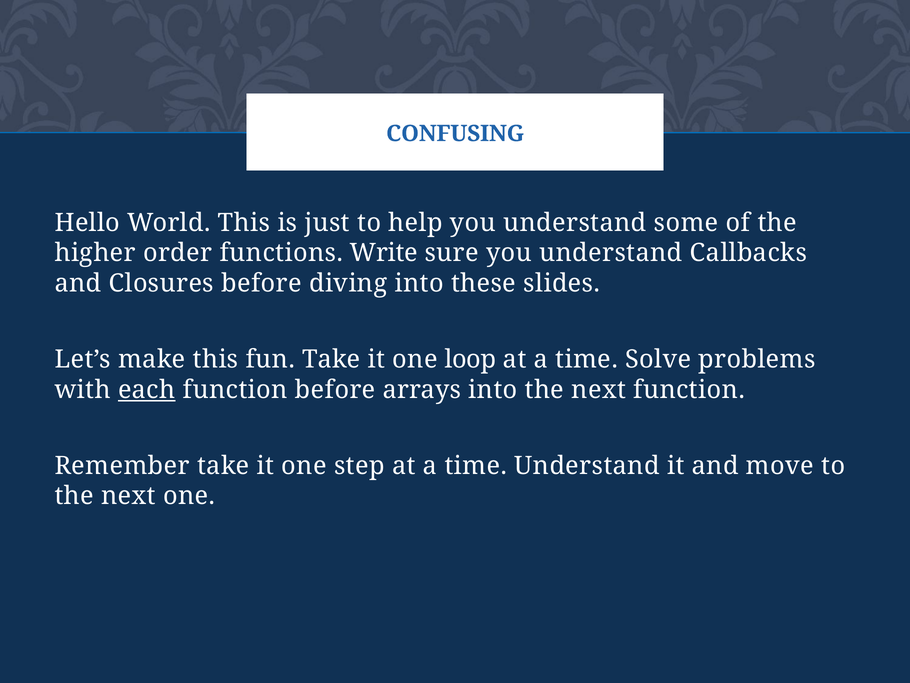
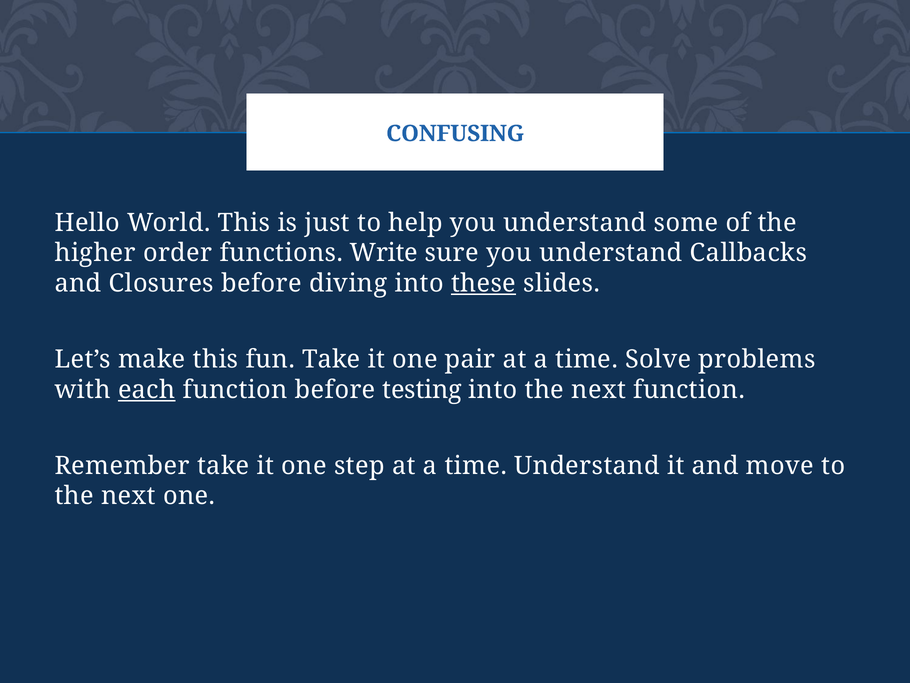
these underline: none -> present
loop: loop -> pair
arrays: arrays -> testing
